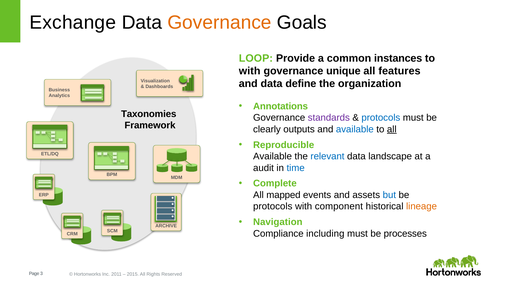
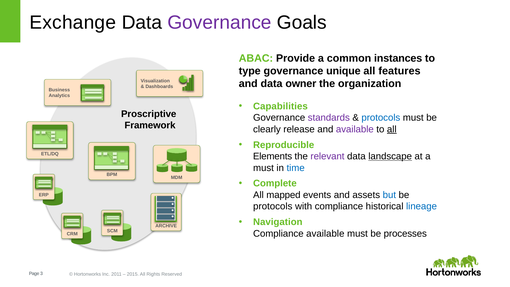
Governance at (219, 23) colour: orange -> purple
LOOP: LOOP -> ABAC
with at (250, 71): with -> type
define: define -> owner
Annotations: Annotations -> Capabilities
Taxonomies: Taxonomies -> Proscriptive
outputs: outputs -> release
available at (355, 129) colour: blue -> purple
Available at (273, 156): Available -> Elements
relevant colour: blue -> purple
landscape underline: none -> present
audit at (264, 168): audit -> must
with component: component -> compliance
lineage colour: orange -> blue
Compliance including: including -> available
